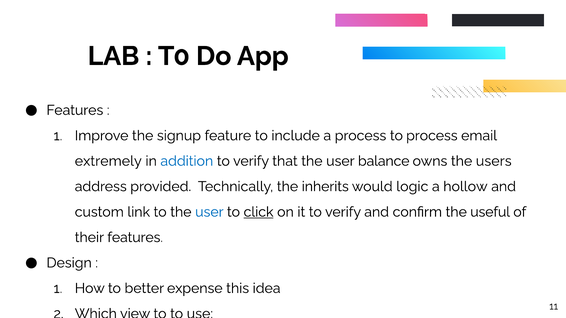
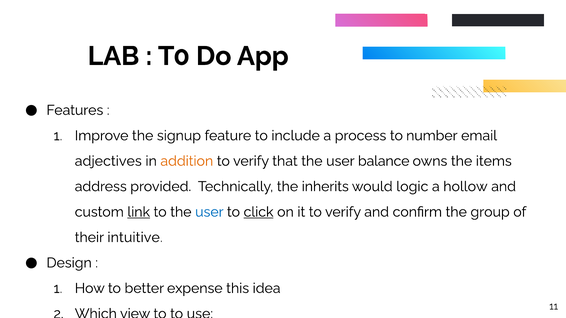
to process: process -> number
extremely: extremely -> adjectives
addition colour: blue -> orange
users: users -> items
link underline: none -> present
useful: useful -> group
their features: features -> intuitive
